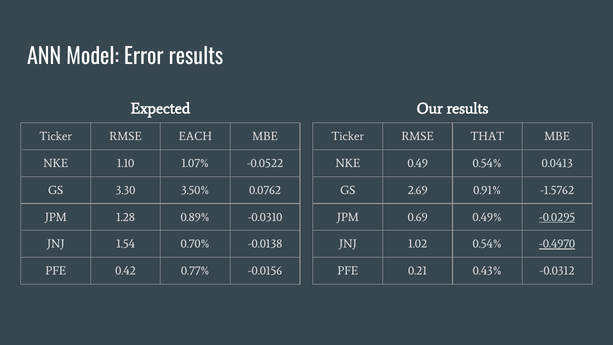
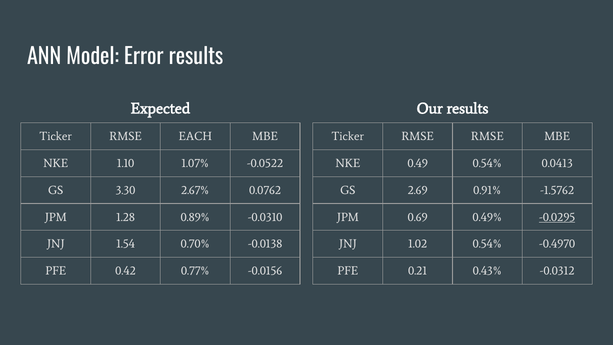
RMSE THAT: THAT -> RMSE
3.50%: 3.50% -> 2.67%
-0.4970 underline: present -> none
